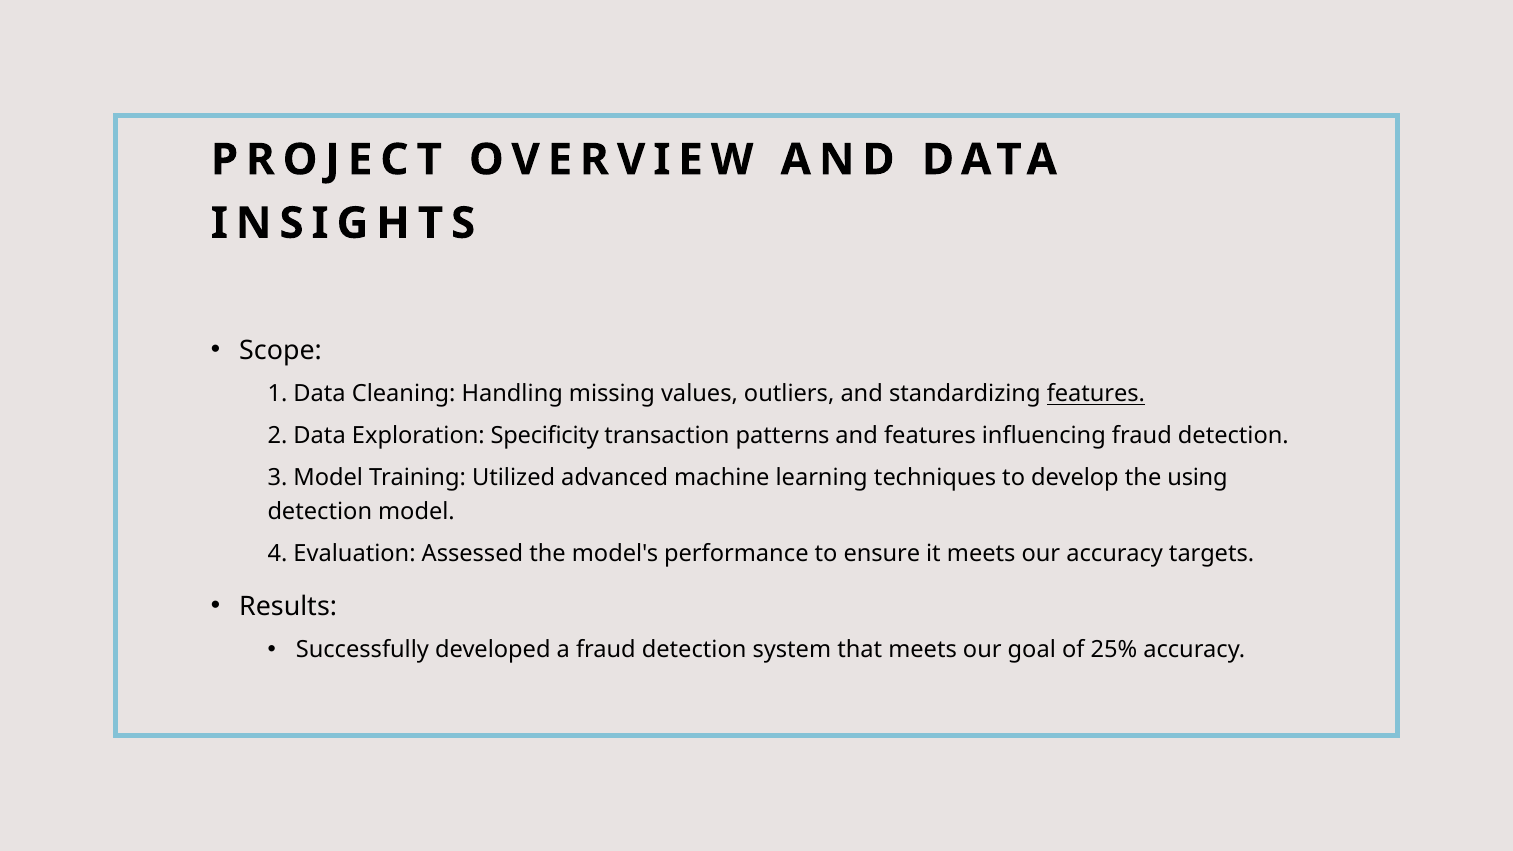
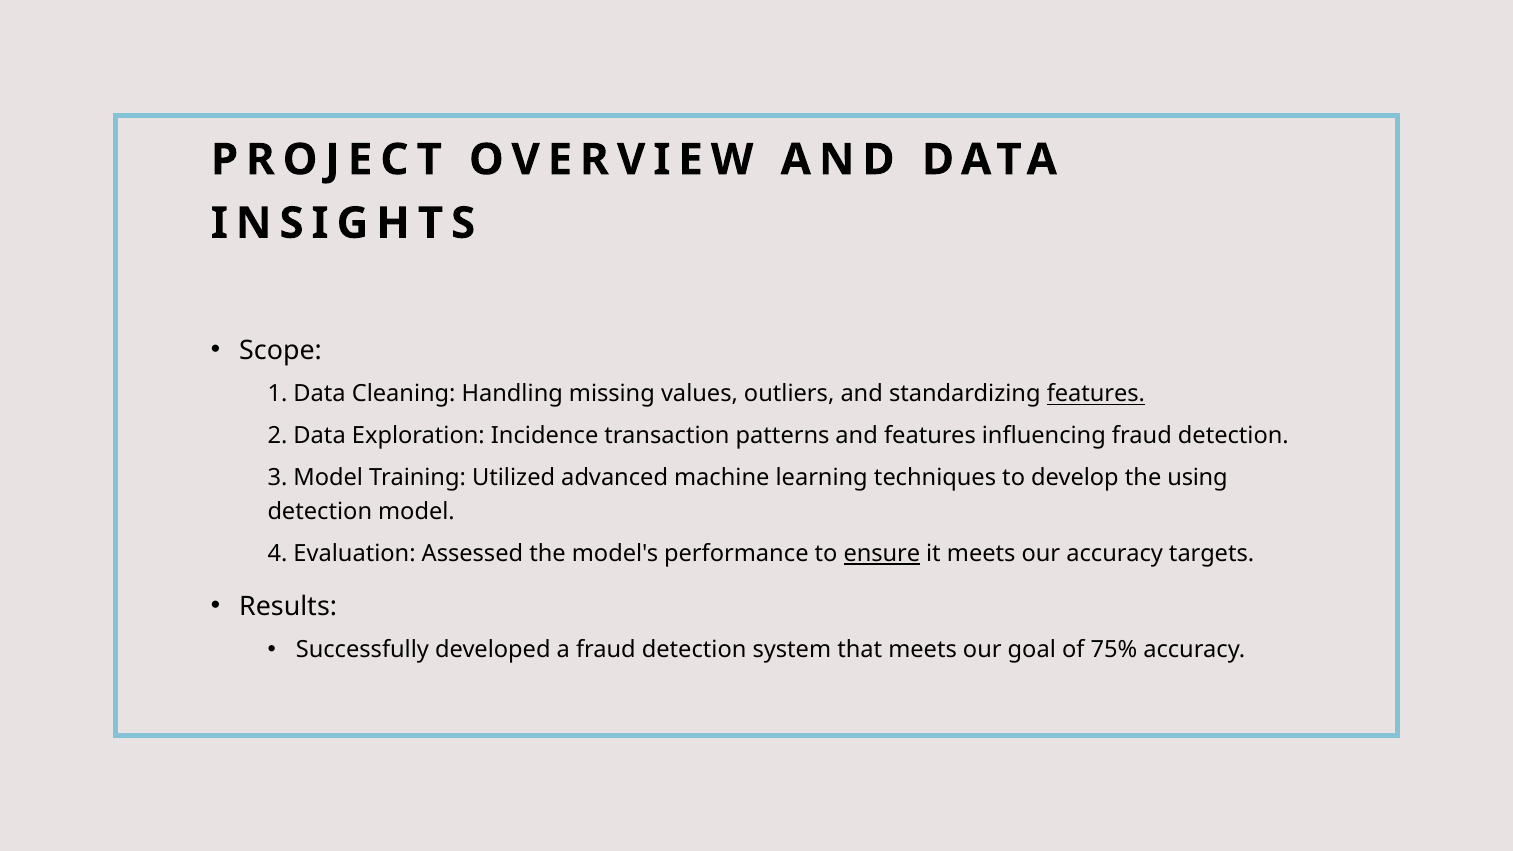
Specificity: Specificity -> Incidence
ensure underline: none -> present
25%: 25% -> 75%
